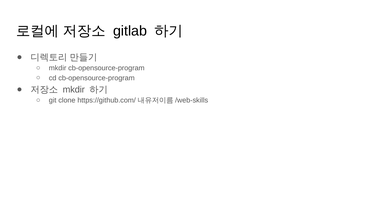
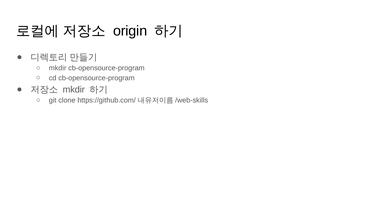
gitlab: gitlab -> origin
